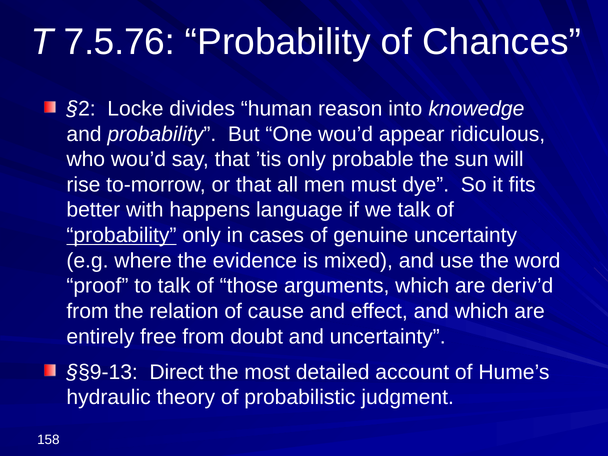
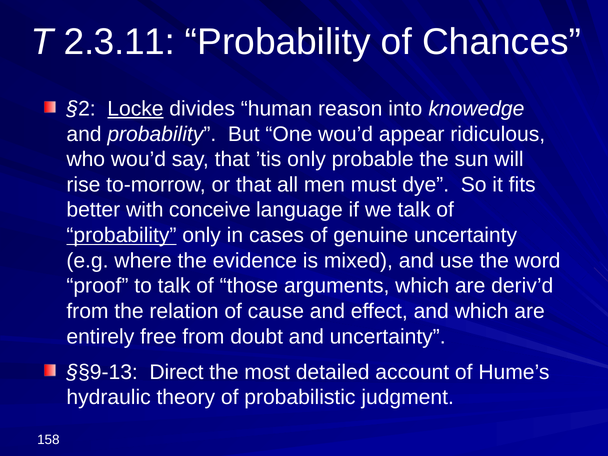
7.5.76: 7.5.76 -> 2.3.11
Locke underline: none -> present
happens: happens -> conceive
